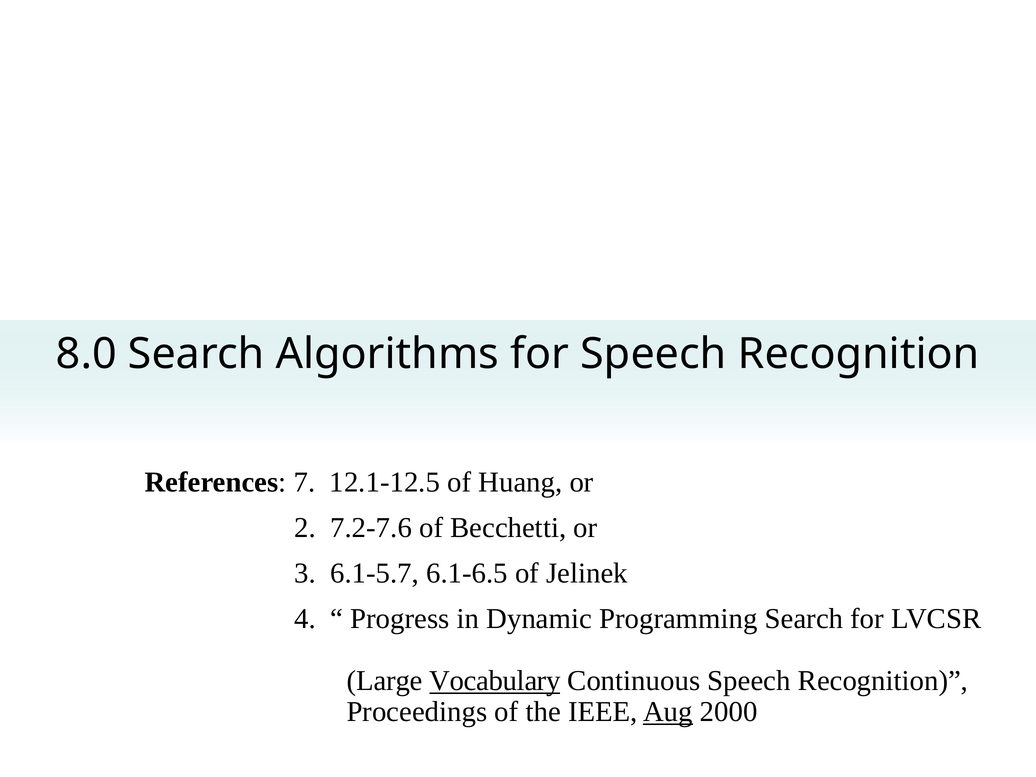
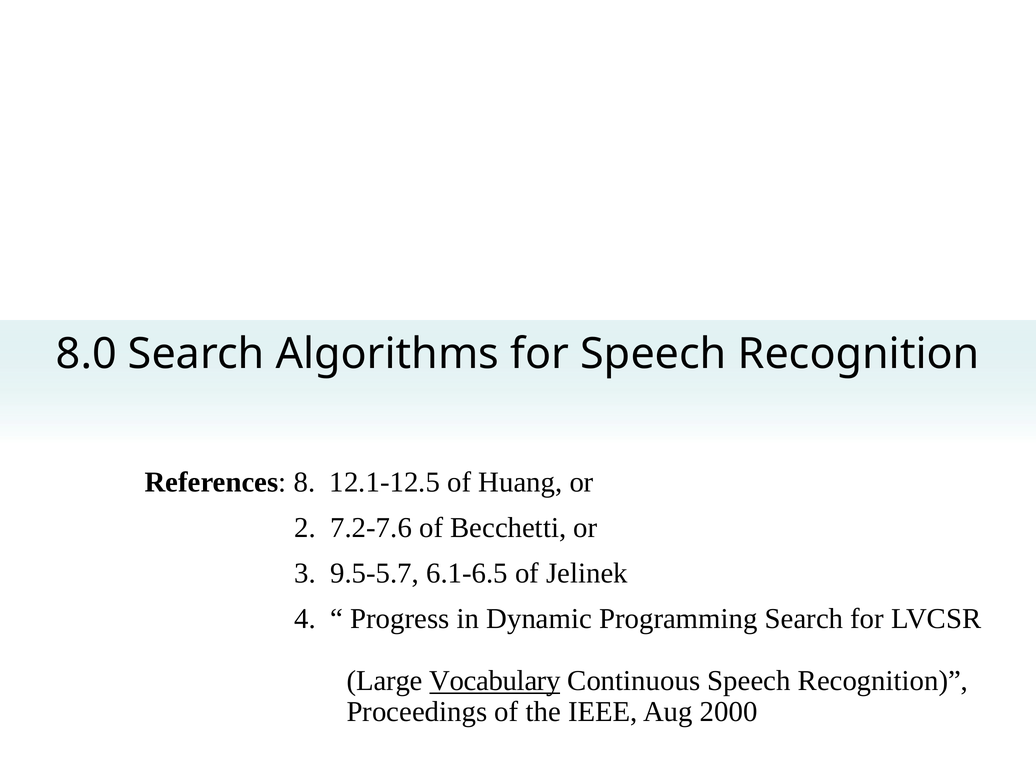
7: 7 -> 8
6.1-5.7: 6.1-5.7 -> 9.5-5.7
Aug underline: present -> none
